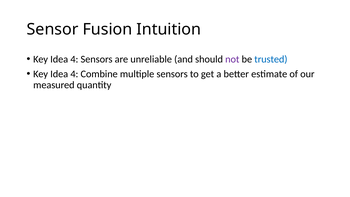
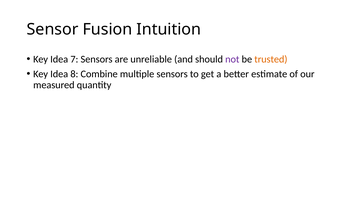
4 at (74, 59): 4 -> 7
trusted colour: blue -> orange
4 at (74, 74): 4 -> 8
